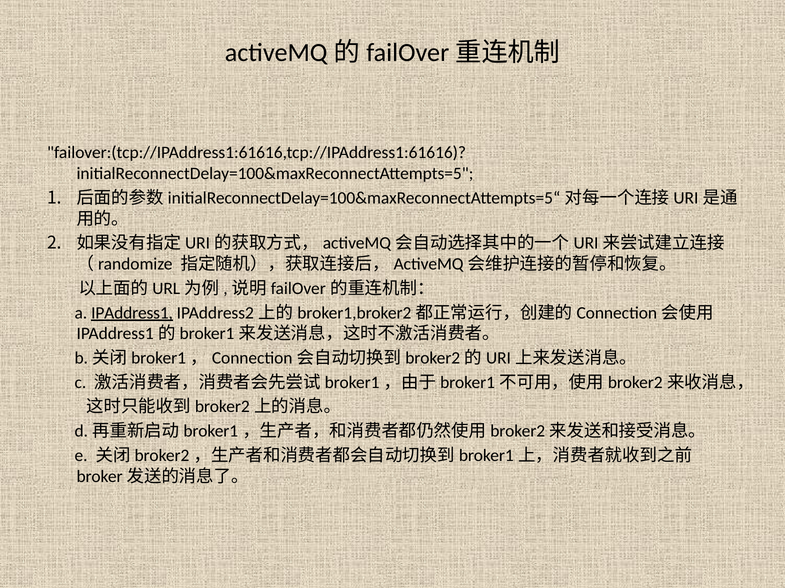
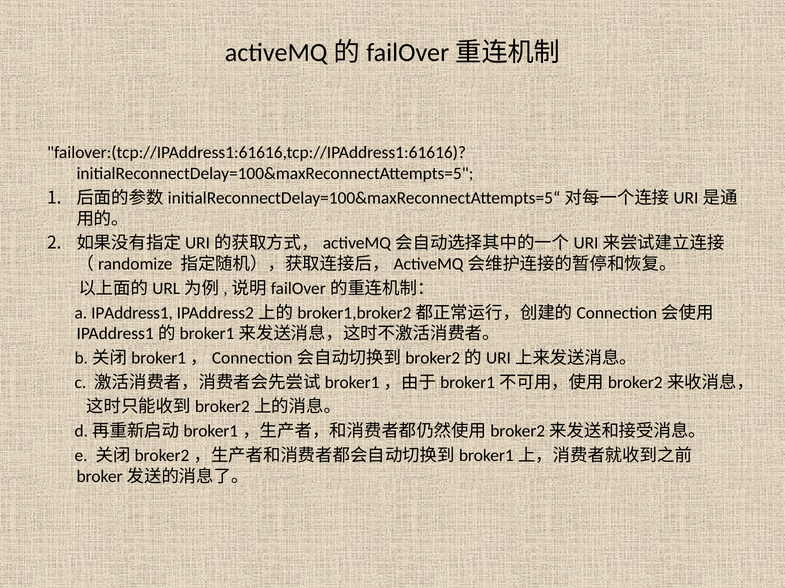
IPAddress1 underline: present -> none
